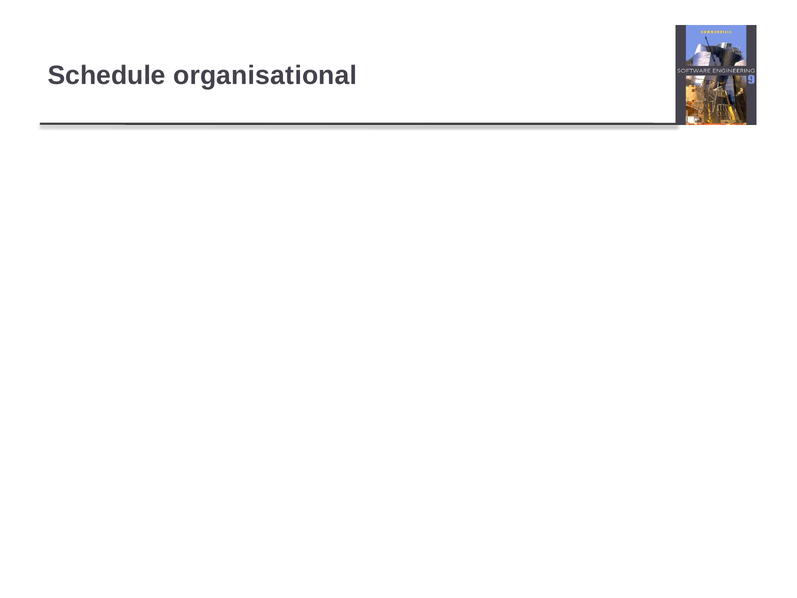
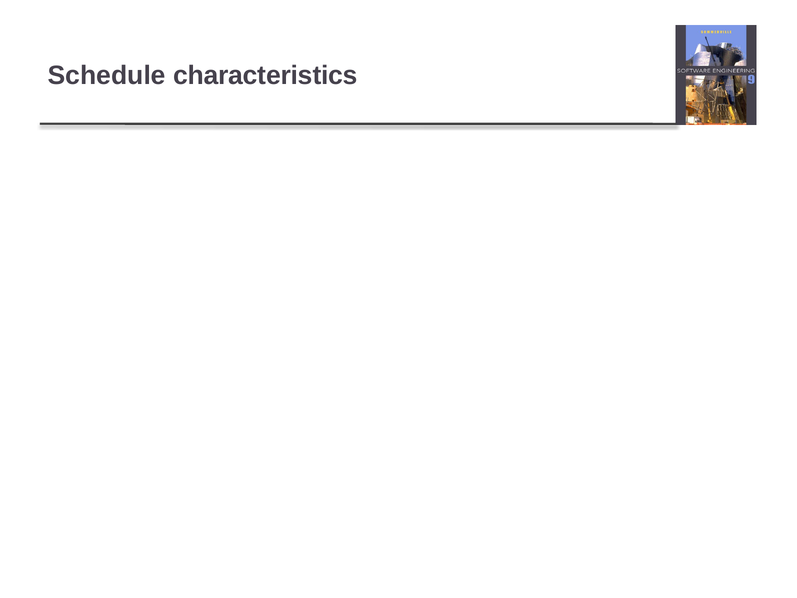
organisational: organisational -> characteristics
